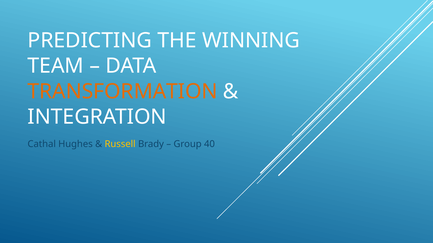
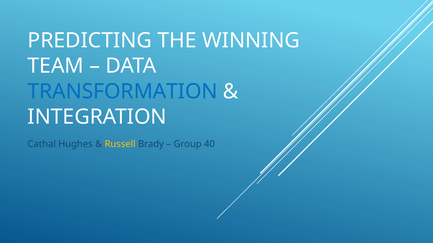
TRANSFORMATION colour: orange -> blue
